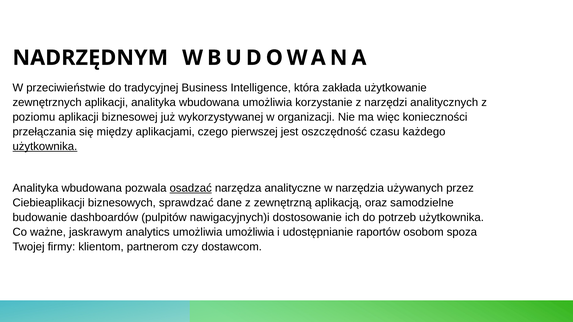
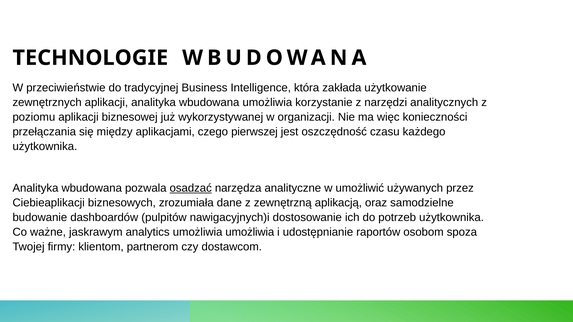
NADRZĘDNYM: NADRZĘDNYM -> TECHNOLOGIE
użytkownika at (45, 147) underline: present -> none
narzędzia: narzędzia -> umożliwić
sprawdzać: sprawdzać -> zrozumiała
